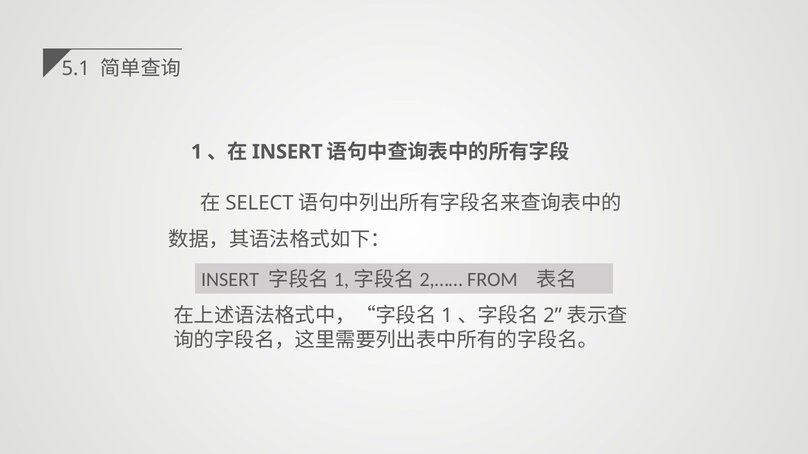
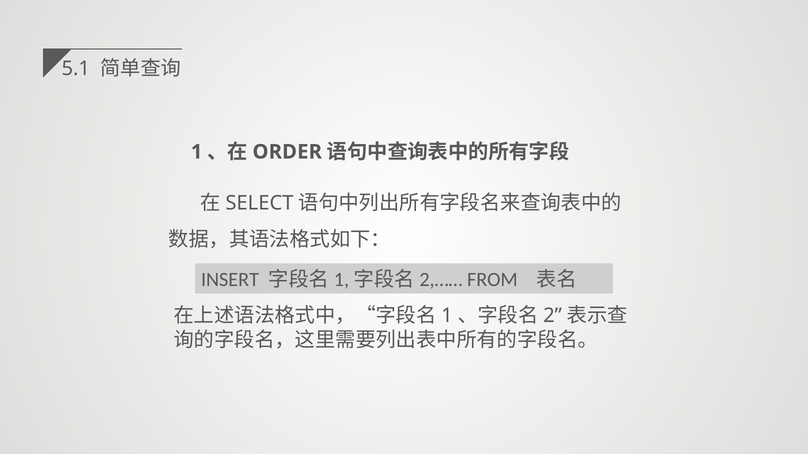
INSERT at (287, 152): INSERT -> ORDER
